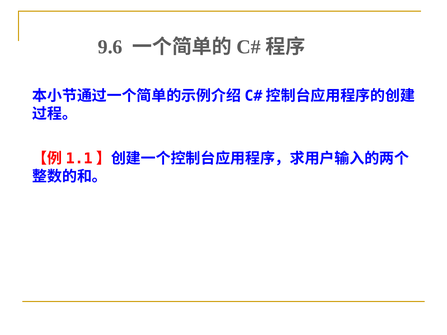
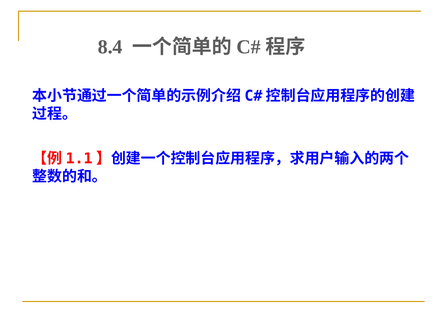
9.6: 9.6 -> 8.4
